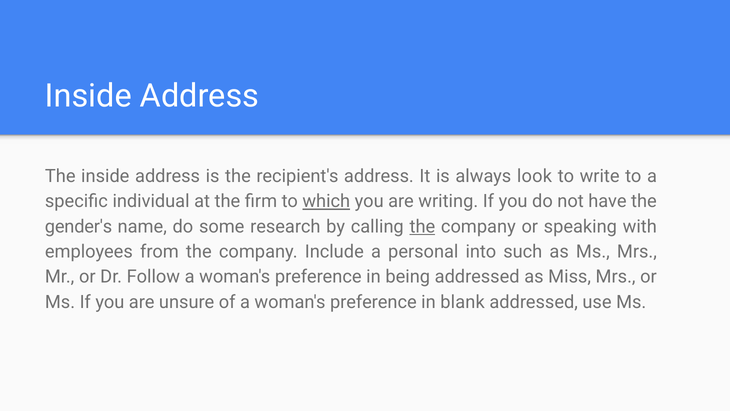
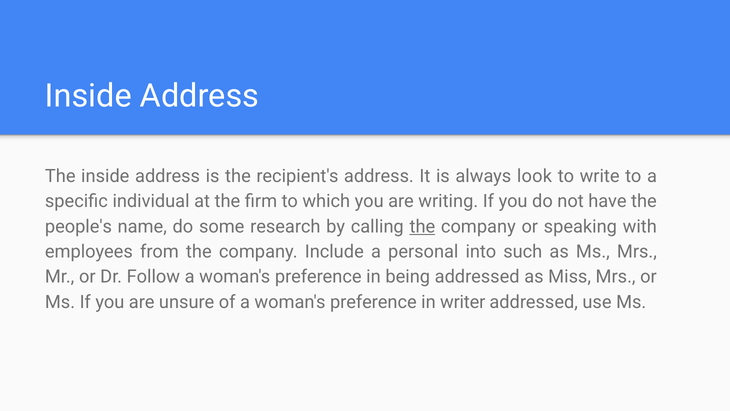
which underline: present -> none
gender's: gender's -> people's
blank: blank -> writer
